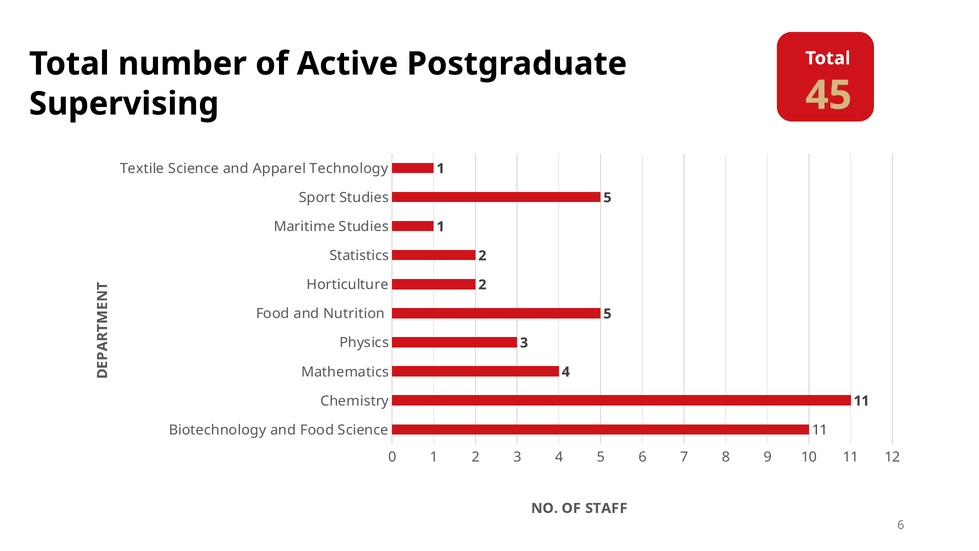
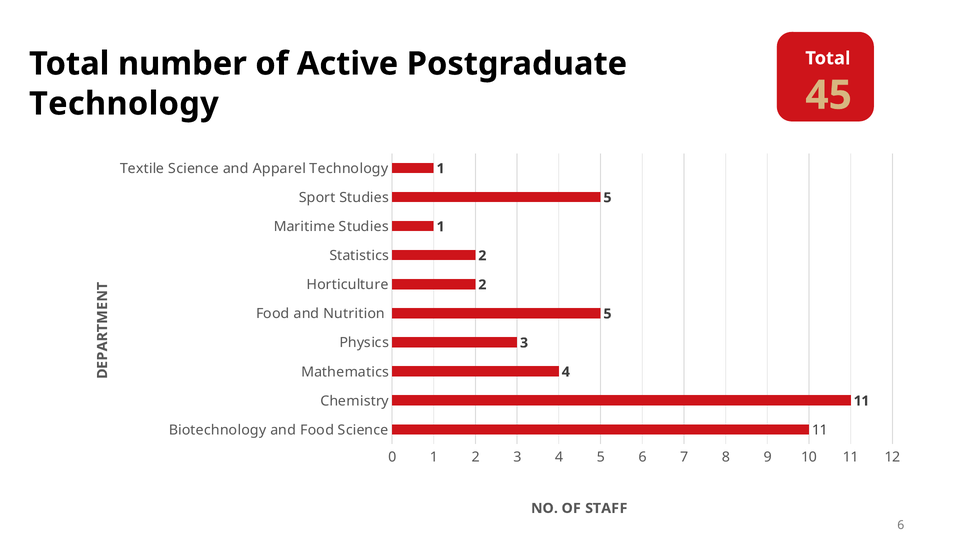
Supervising at (124, 104): Supervising -> Technology
